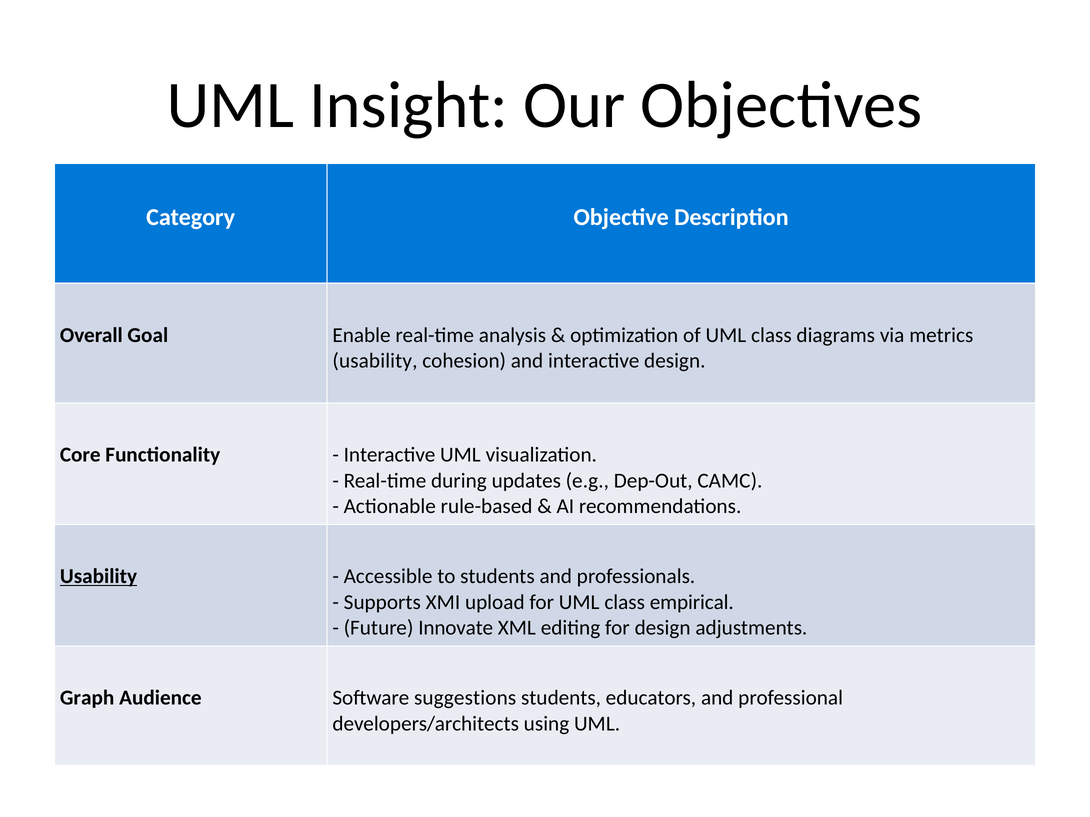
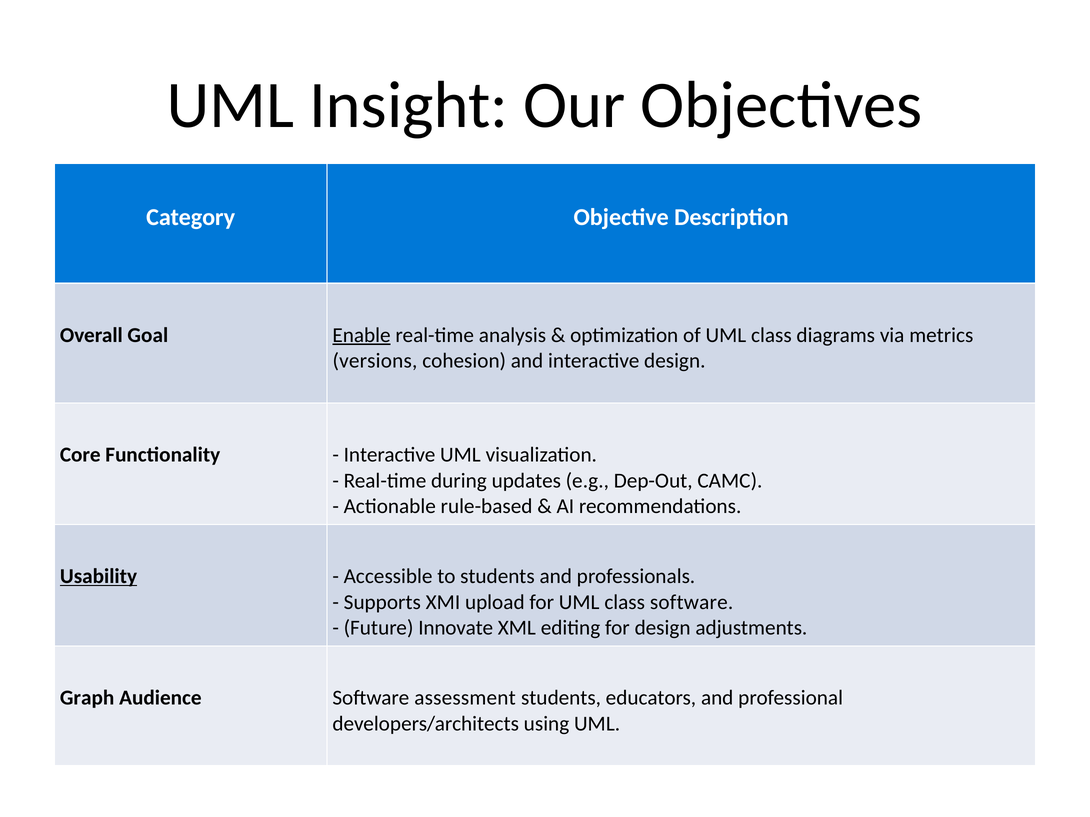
Enable underline: none -> present
usability at (375, 361): usability -> versions
class empirical: empirical -> software
suggestions: suggestions -> assessment
